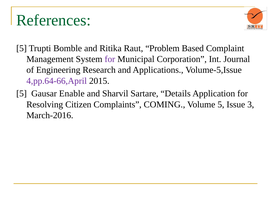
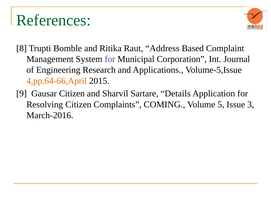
5 at (22, 48): 5 -> 8
Problem: Problem -> Address
4,pp.64-66,April colour: purple -> orange
5 at (22, 93): 5 -> 9
Gausar Enable: Enable -> Citizen
